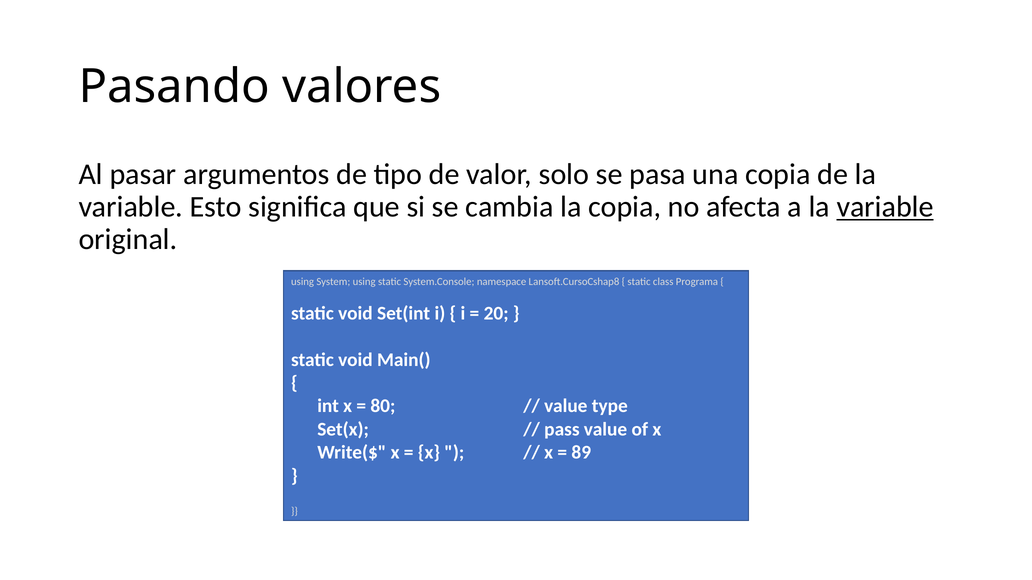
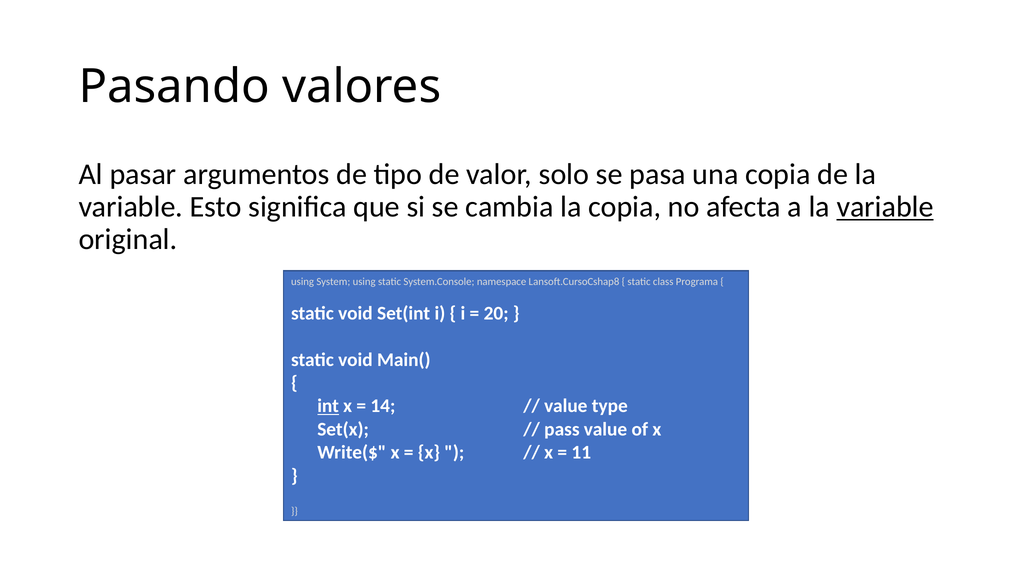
int underline: none -> present
80: 80 -> 14
89: 89 -> 11
